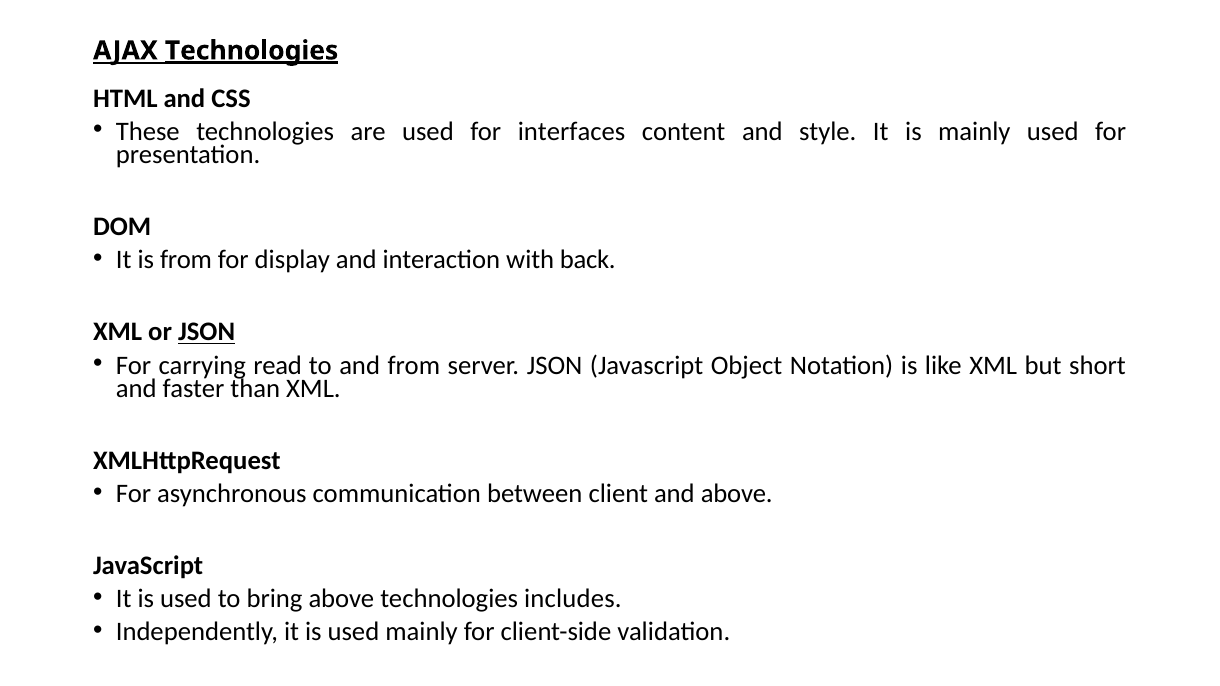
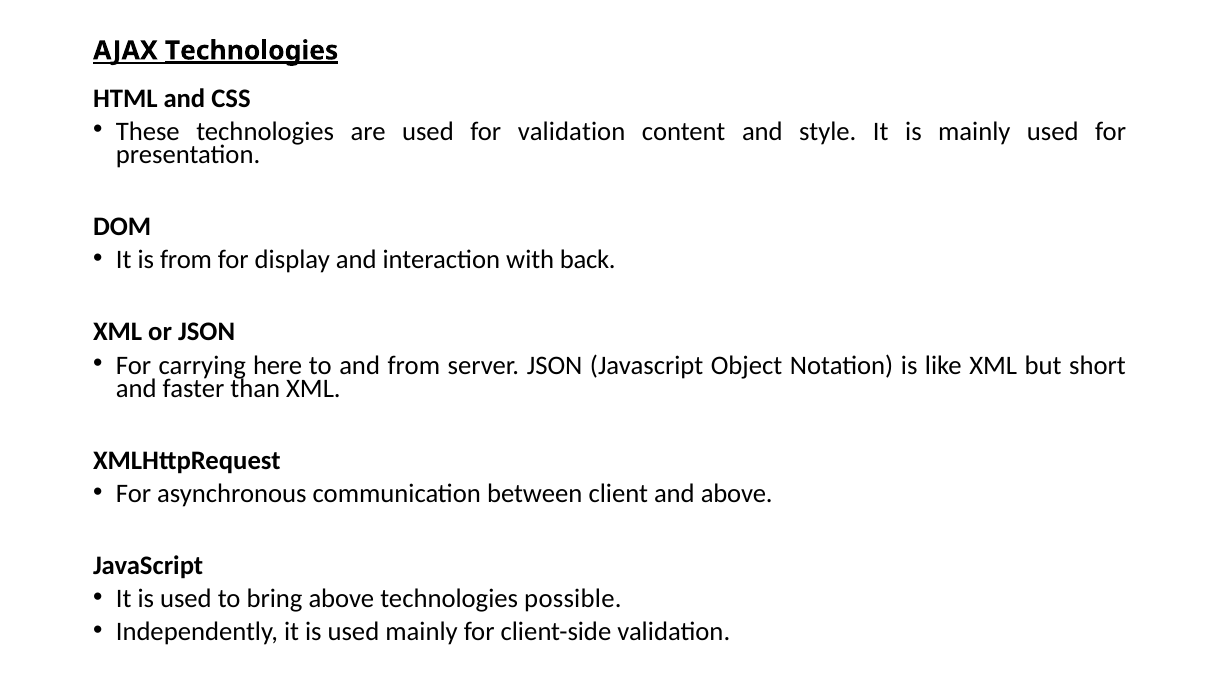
for interfaces: interfaces -> validation
JSON at (207, 332) underline: present -> none
read: read -> here
includes: includes -> possible
